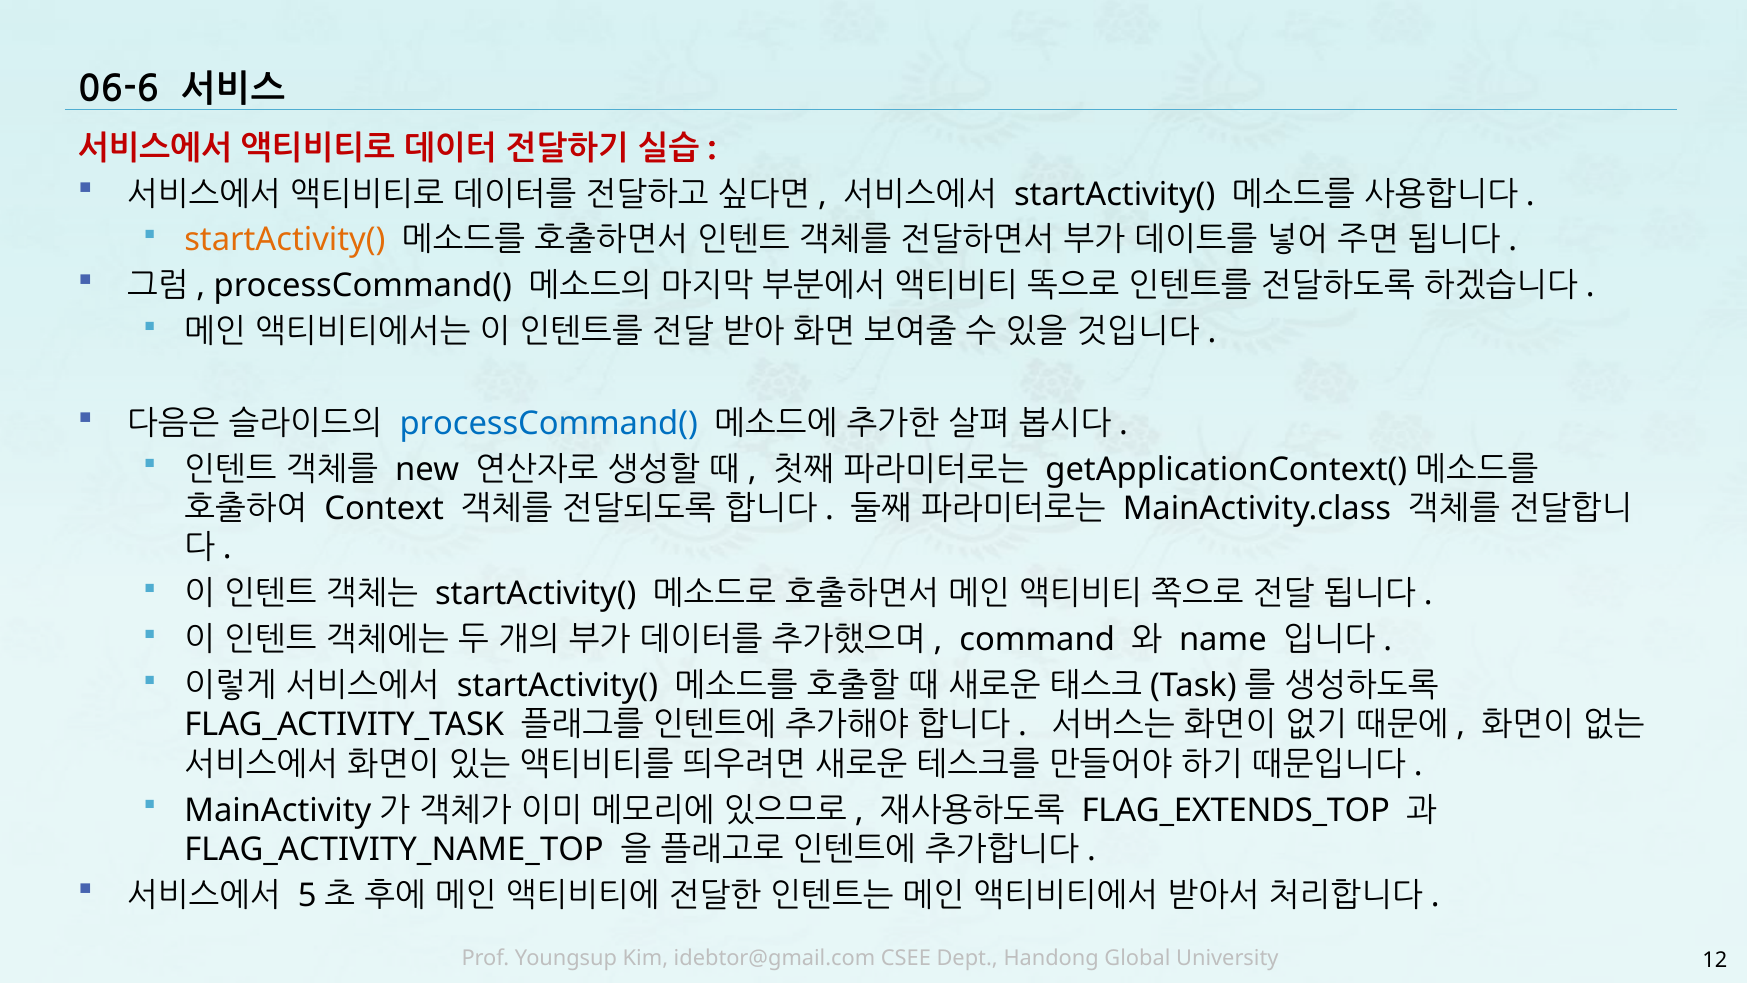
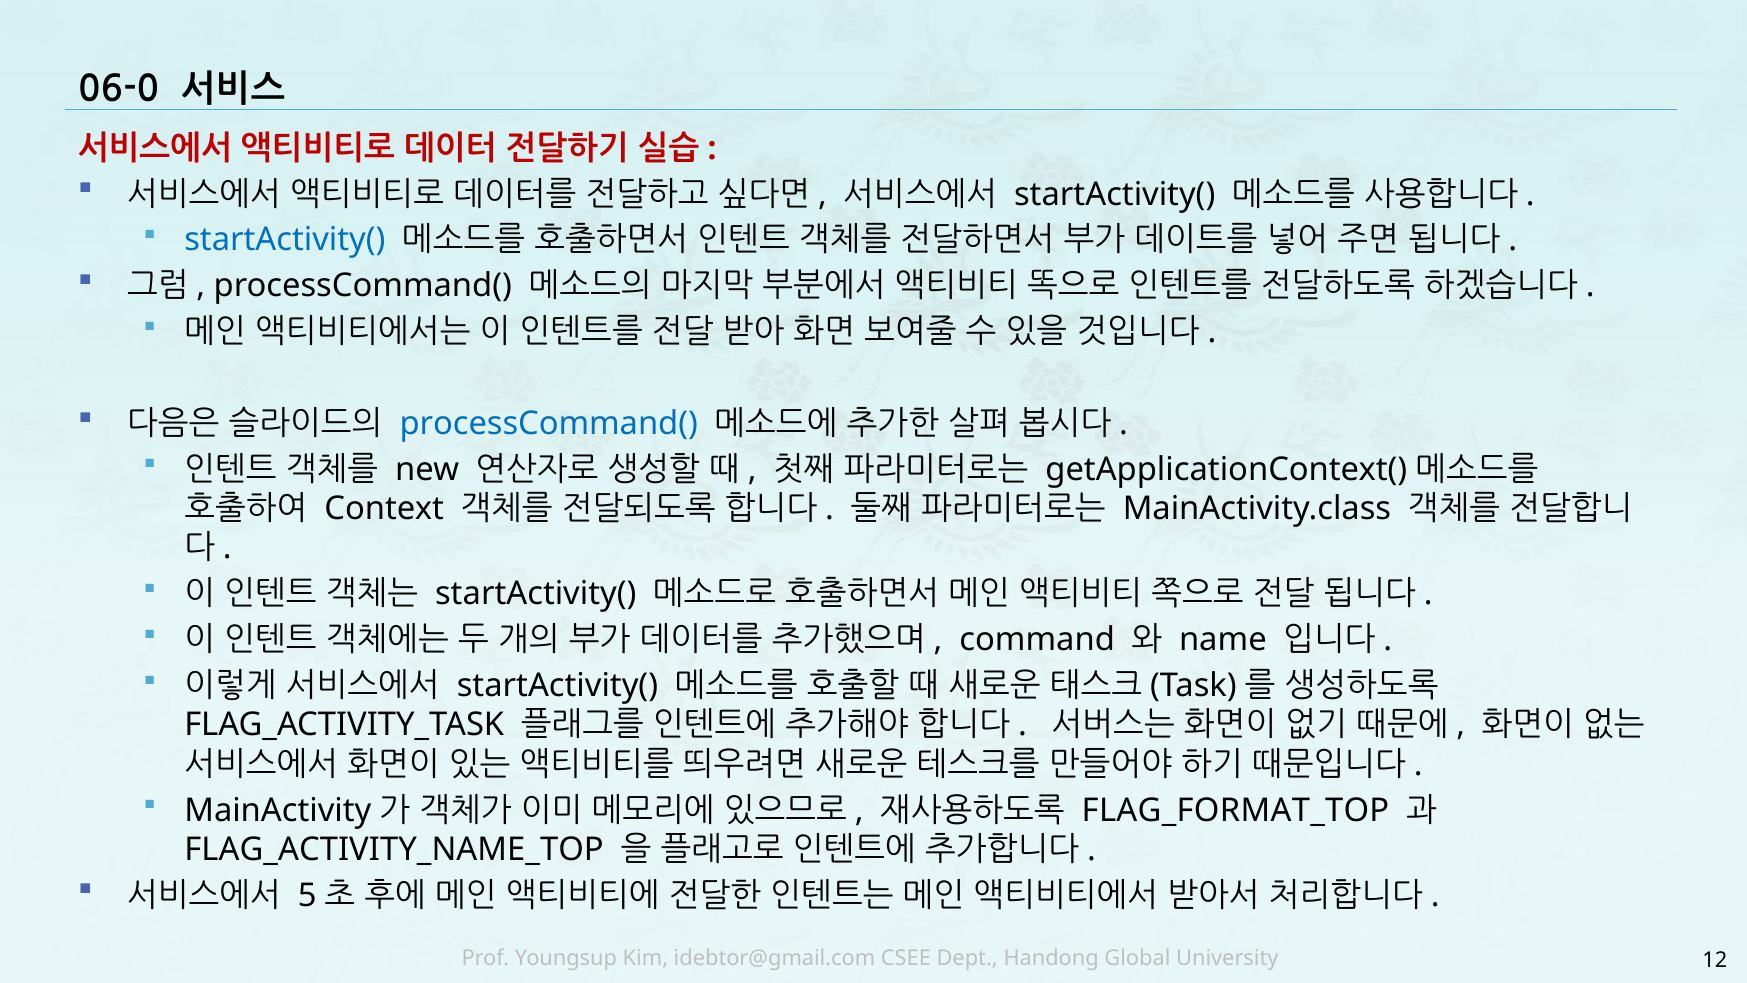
06-6: 06-6 -> 06-0
startActivity( at (285, 240) colour: orange -> blue
FLAG_EXTENDS_TOP: FLAG_EXTENDS_TOP -> FLAG_FORMAT_TOP
